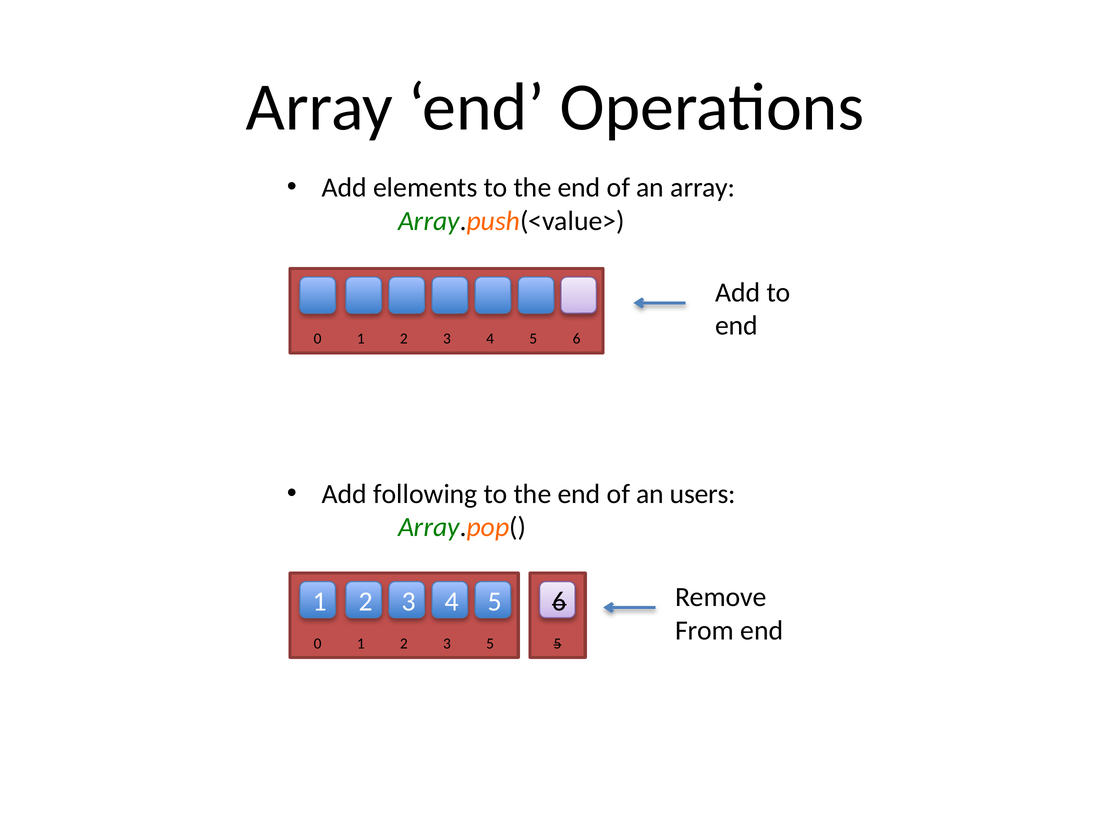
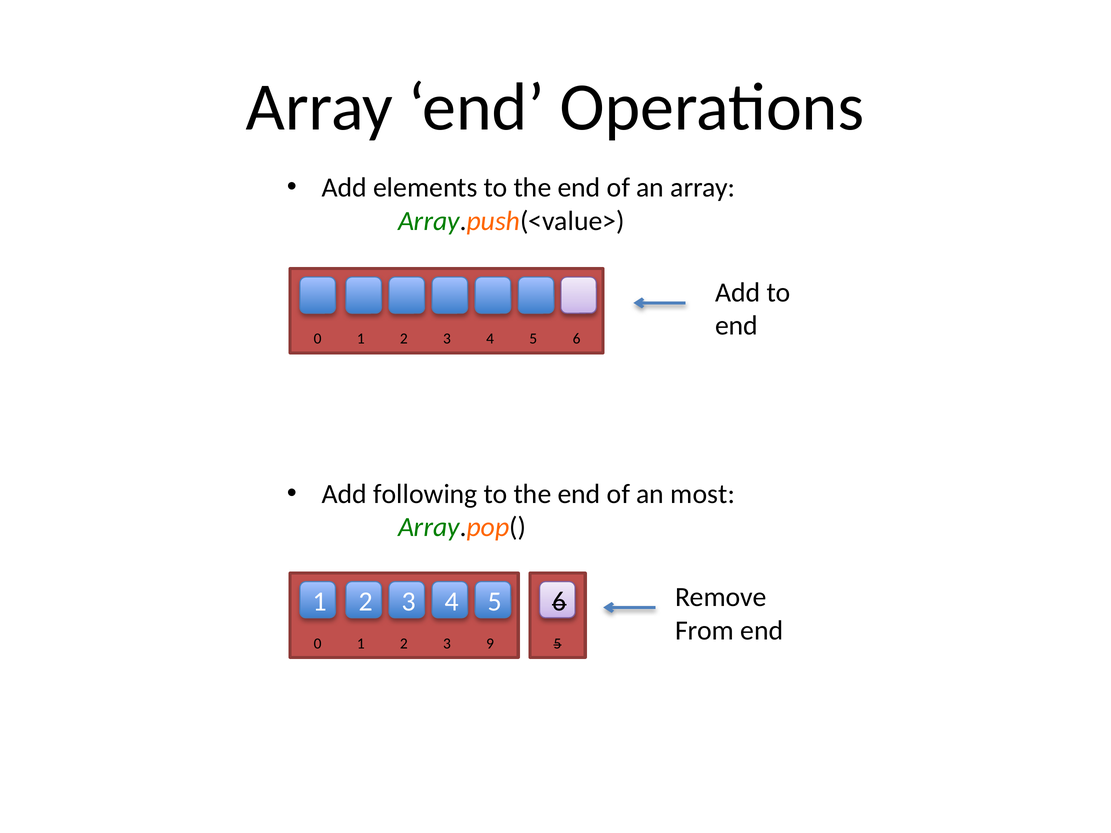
users: users -> most
3 5: 5 -> 9
